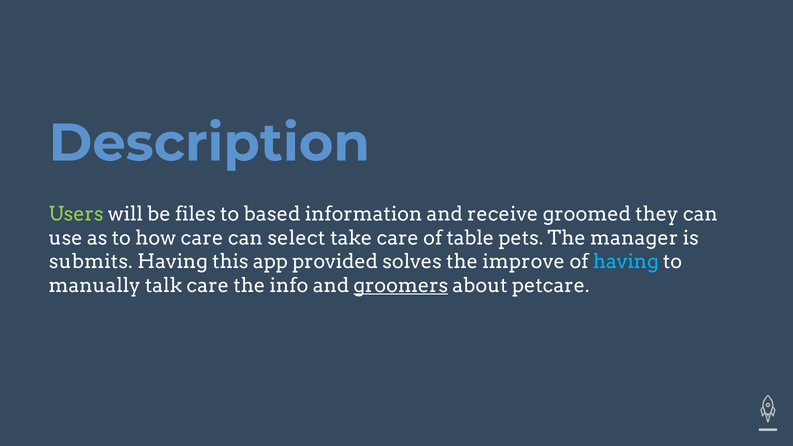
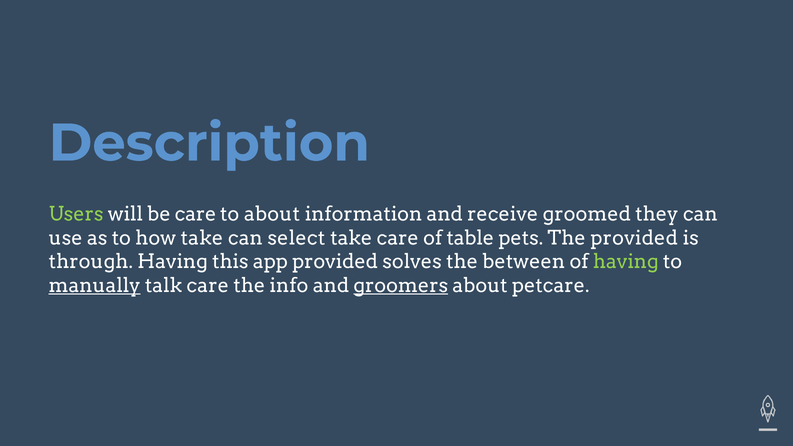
be files: files -> care
to based: based -> about
how care: care -> take
The manager: manager -> provided
submits: submits -> through
improve: improve -> between
having at (626, 262) colour: light blue -> light green
manually underline: none -> present
